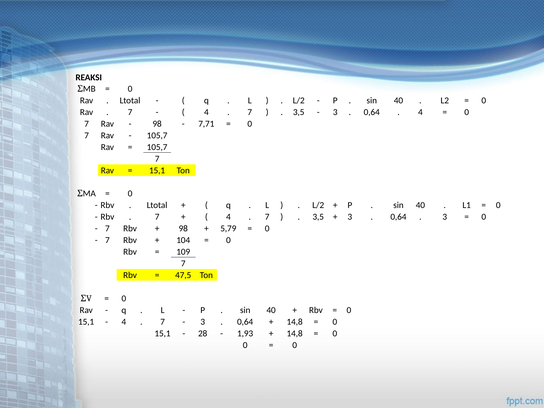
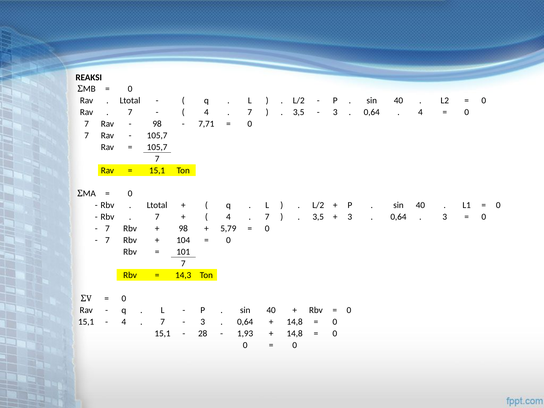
109: 109 -> 101
47,5: 47,5 -> 14,3
